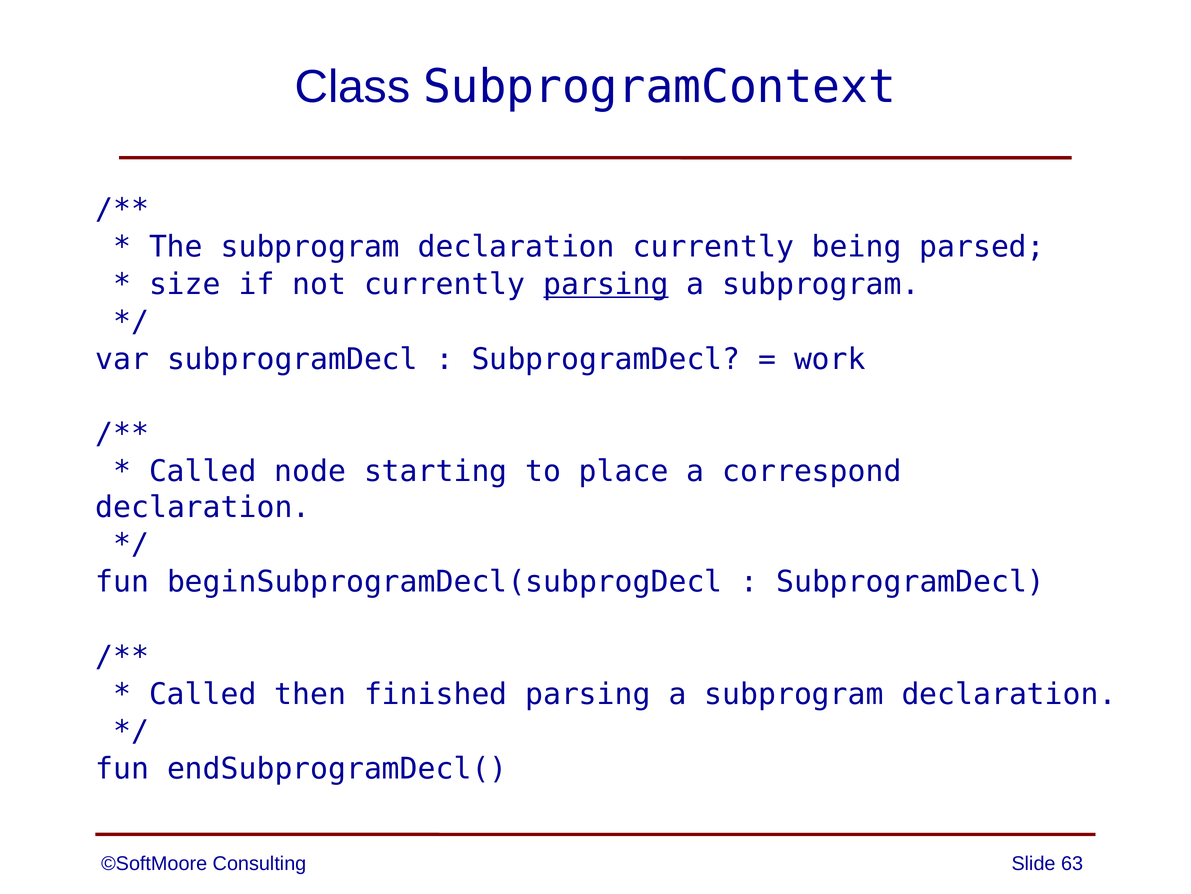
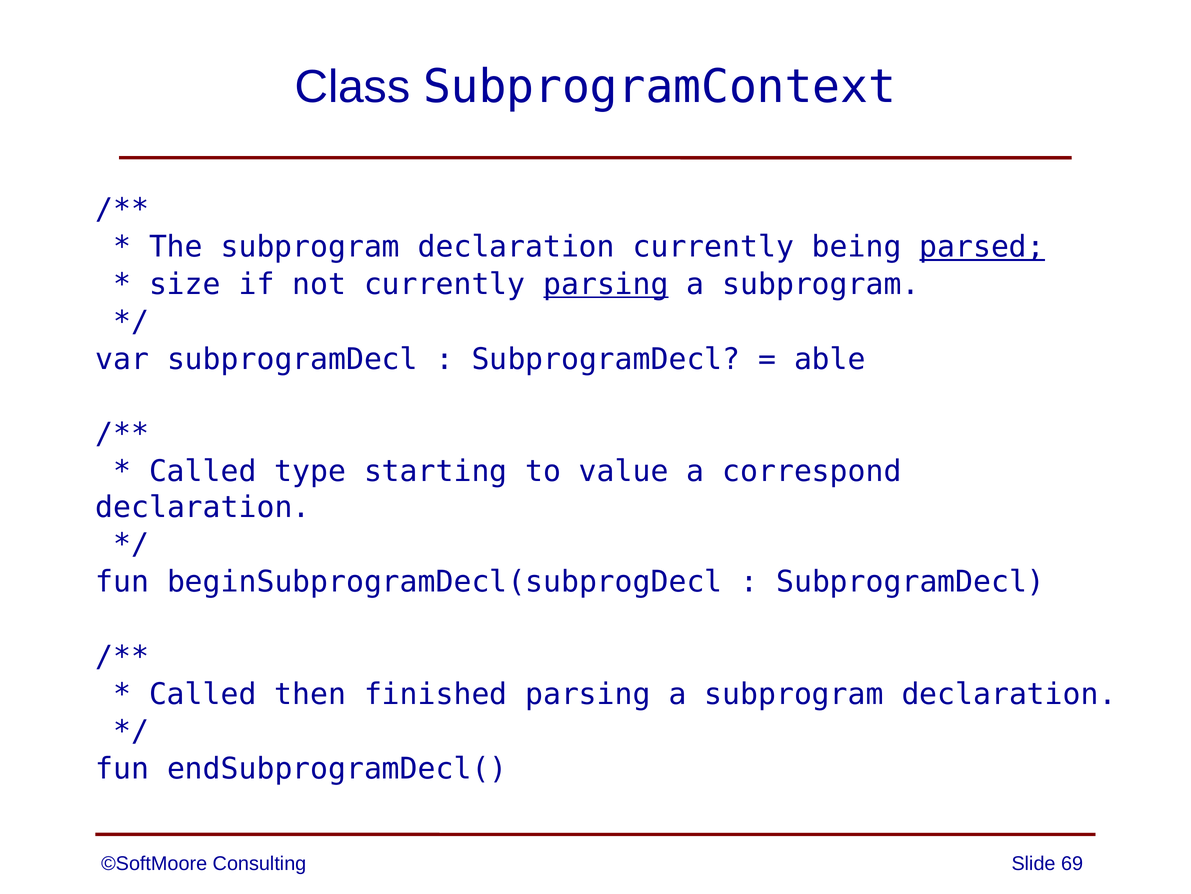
parsed underline: none -> present
work: work -> able
node: node -> type
place: place -> value
63: 63 -> 69
